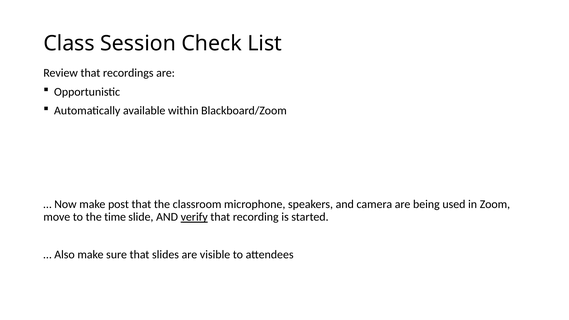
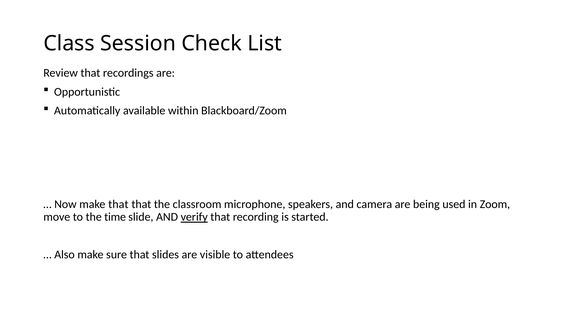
make post: post -> that
